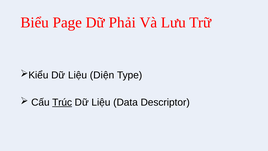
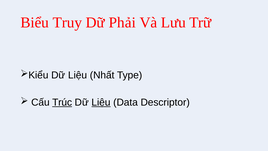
Page: Page -> Truy
Diện: Diện -> Nhất
Liệu at (101, 102) underline: none -> present
